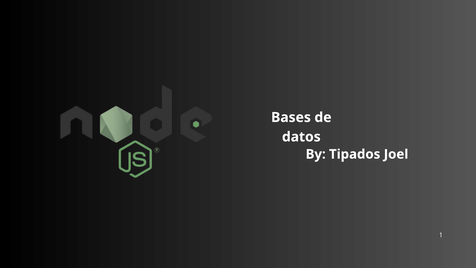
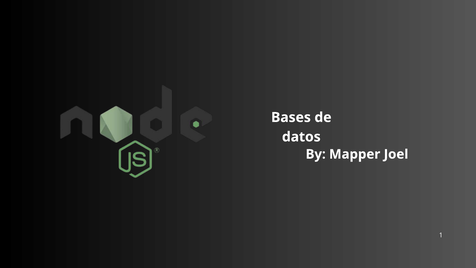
Tipados: Tipados -> Mapper
